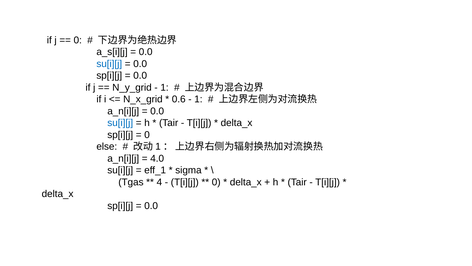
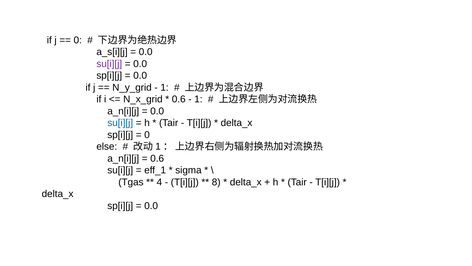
su[i][j at (109, 64) colour: blue -> purple
4.0 at (157, 158): 4.0 -> 0.6
0 at (216, 182): 0 -> 8
